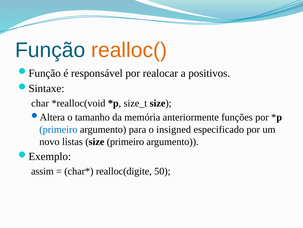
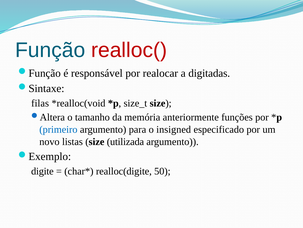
realloc( colour: orange -> red
positivos: positivos -> digitadas
char: char -> filas
size primeiro: primeiro -> utilizada
assim: assim -> digite
